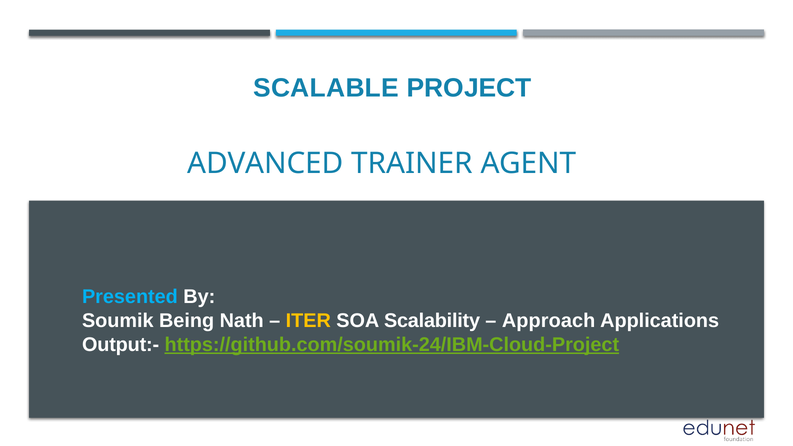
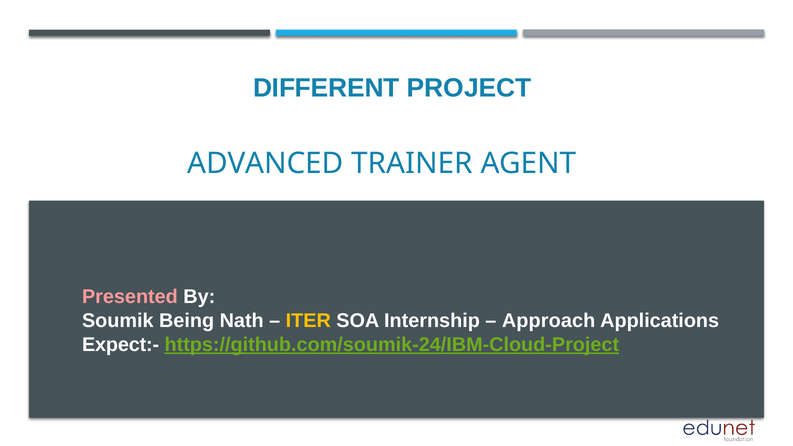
SCALABLE: SCALABLE -> DIFFERENT
Presented colour: light blue -> pink
Scalability: Scalability -> Internship
Output:-: Output:- -> Expect:-
